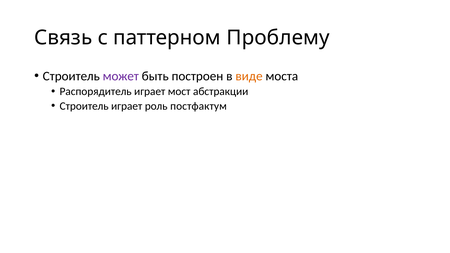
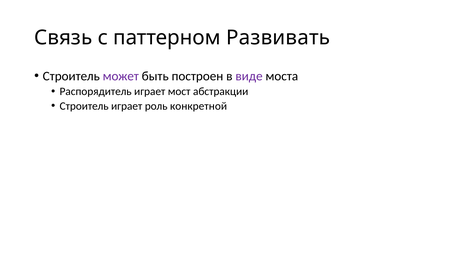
Проблему: Проблему -> Развивать
виде colour: orange -> purple
постфактум: постфактум -> конкретной
